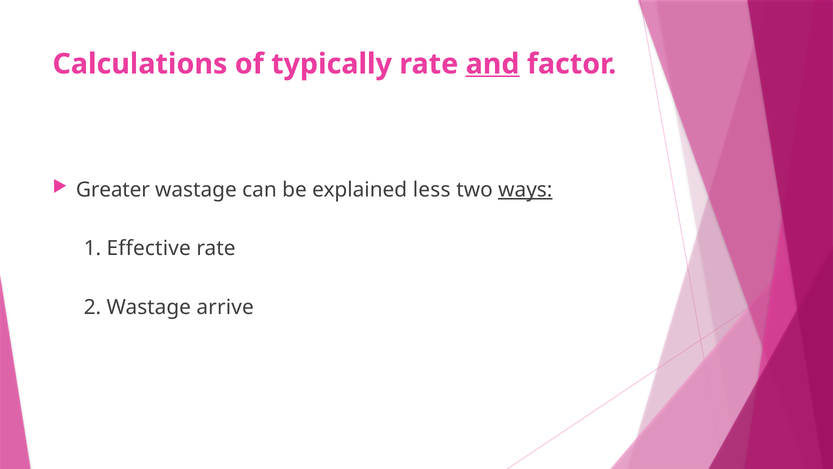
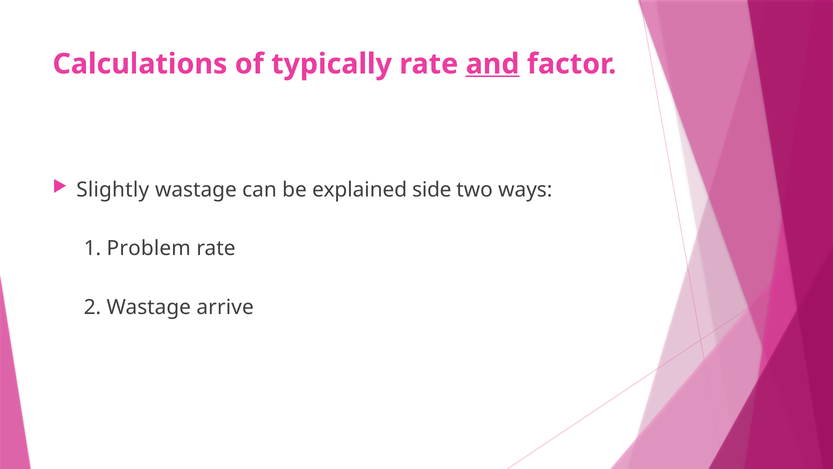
Greater: Greater -> Slightly
less: less -> side
ways underline: present -> none
Effective: Effective -> Problem
